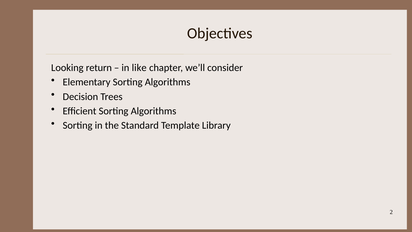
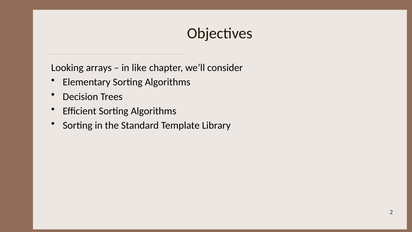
return: return -> arrays
